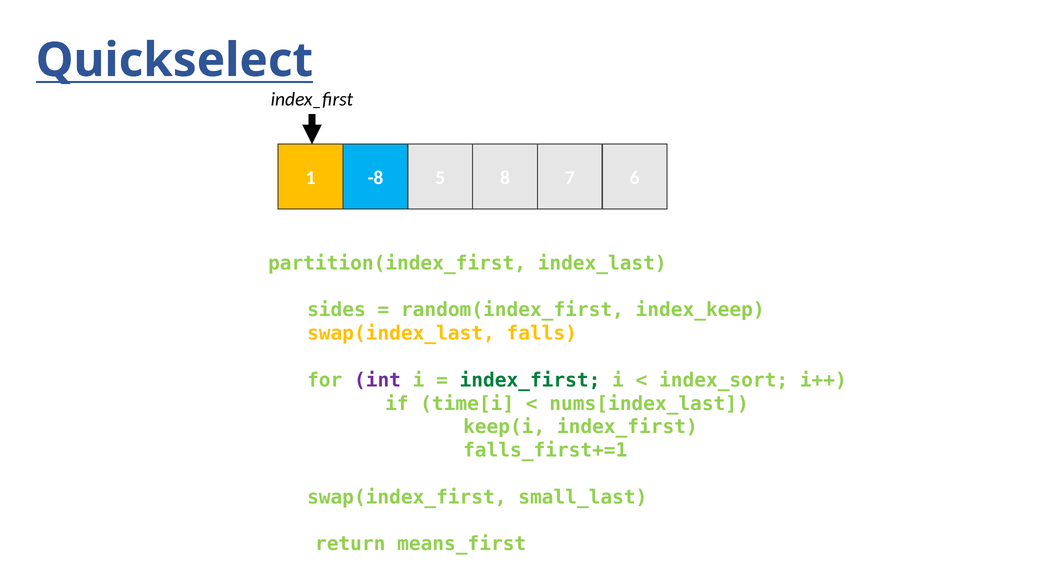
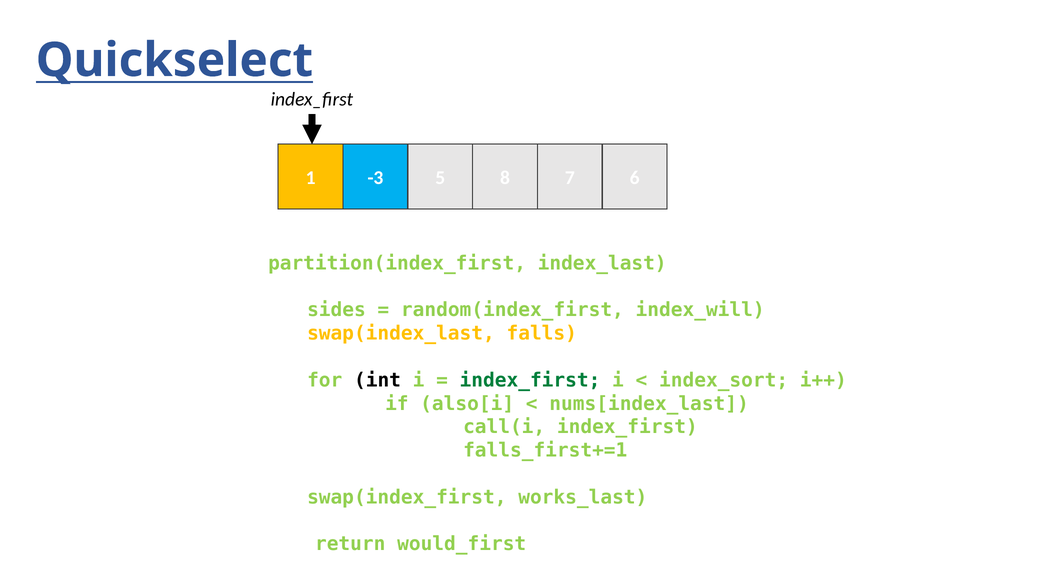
-8: -8 -> -3
index_keep: index_keep -> index_will
int colour: purple -> black
time[i: time[i -> also[i
keep(i: keep(i -> call(i
small_last: small_last -> works_last
means_first: means_first -> would_first
